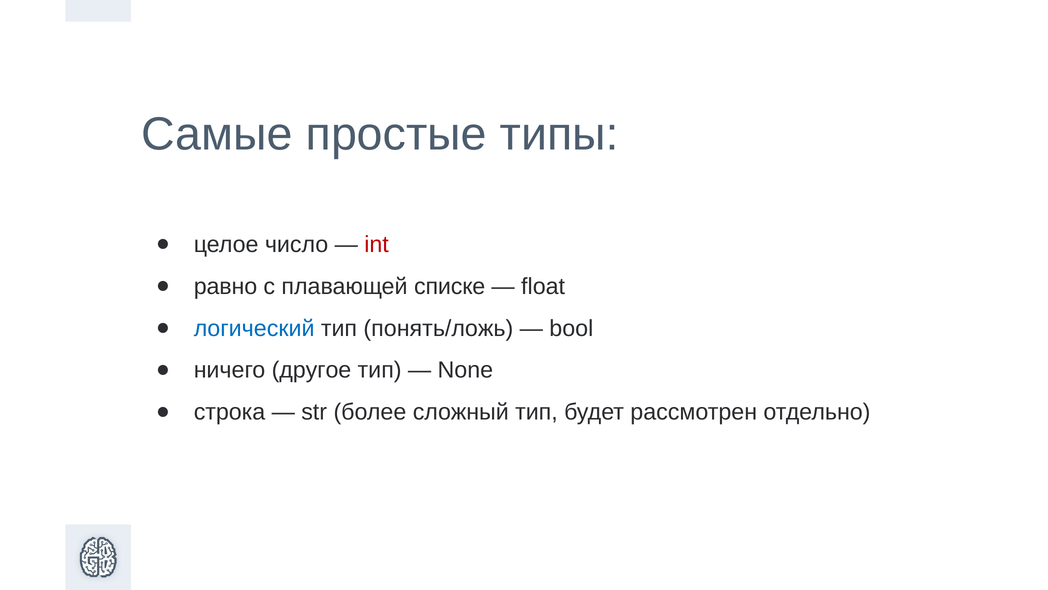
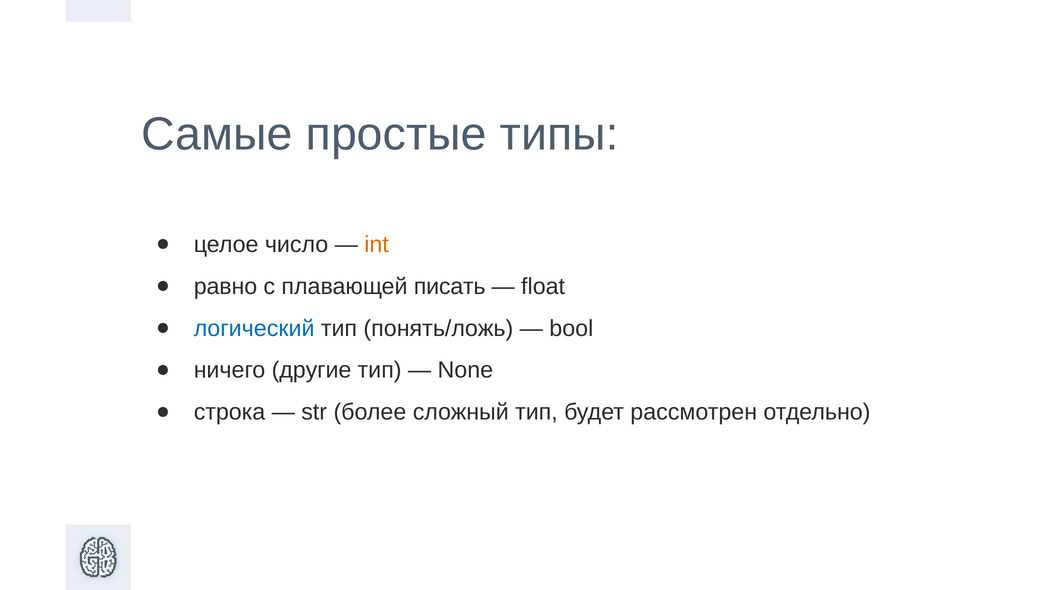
int colour: red -> orange
списке: списке -> писать
другое: другое -> другие
